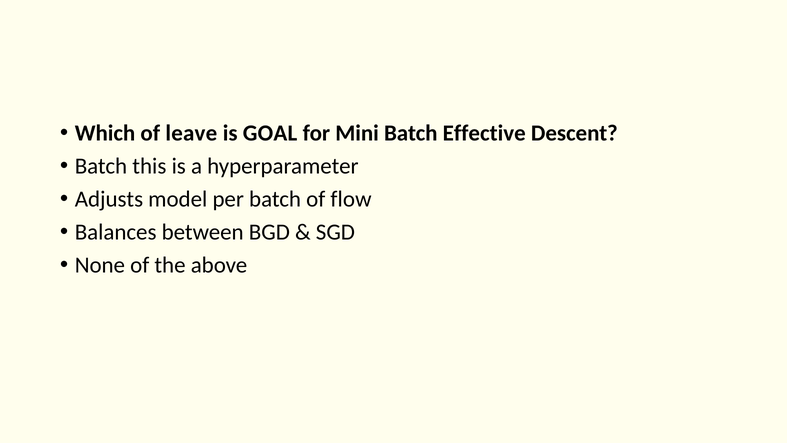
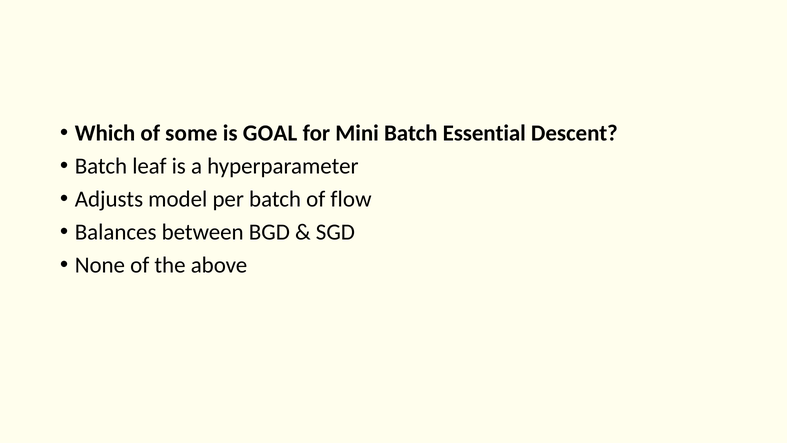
leave: leave -> some
Effective: Effective -> Essential
this: this -> leaf
